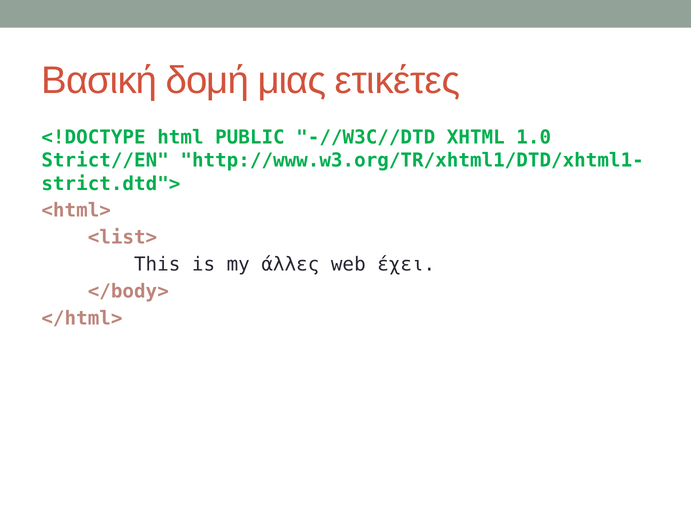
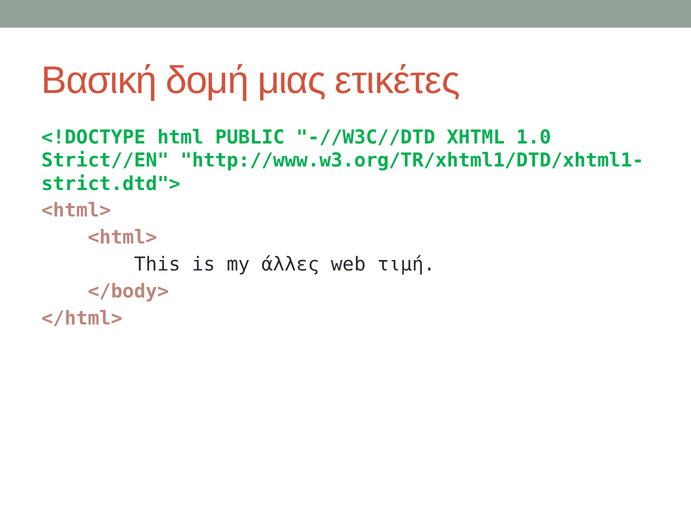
<list> at (122, 237): <list> -> <html>
έχει: έχει -> τιμή
